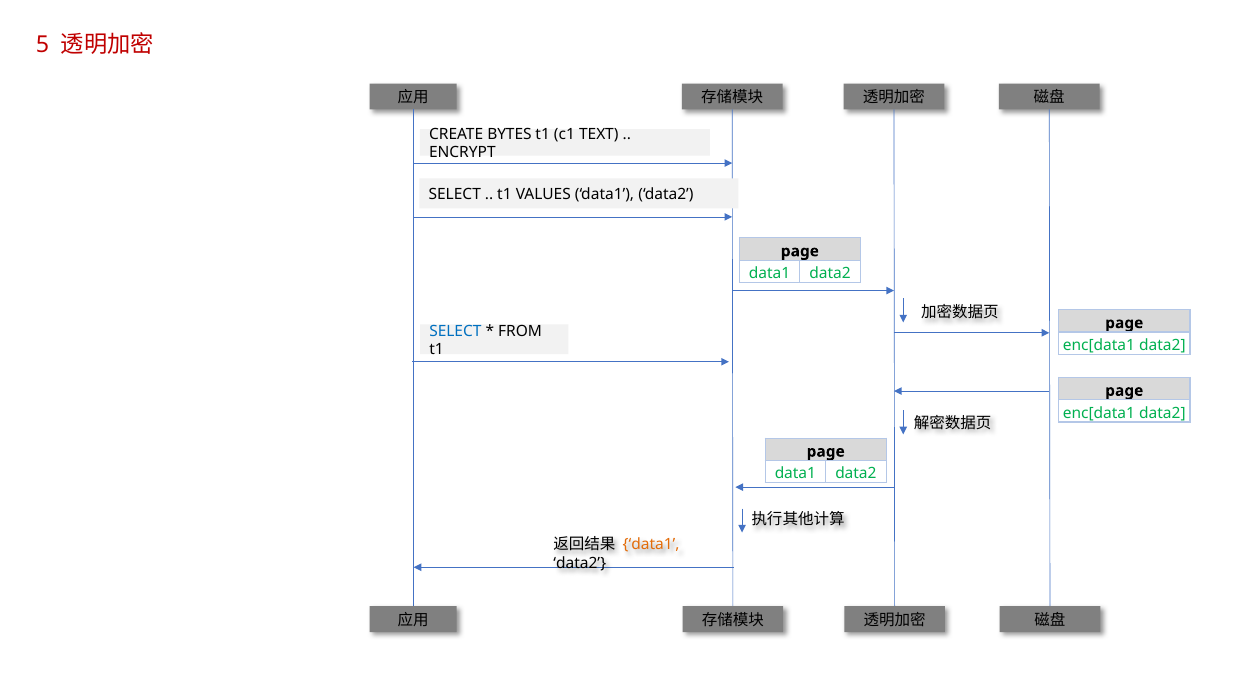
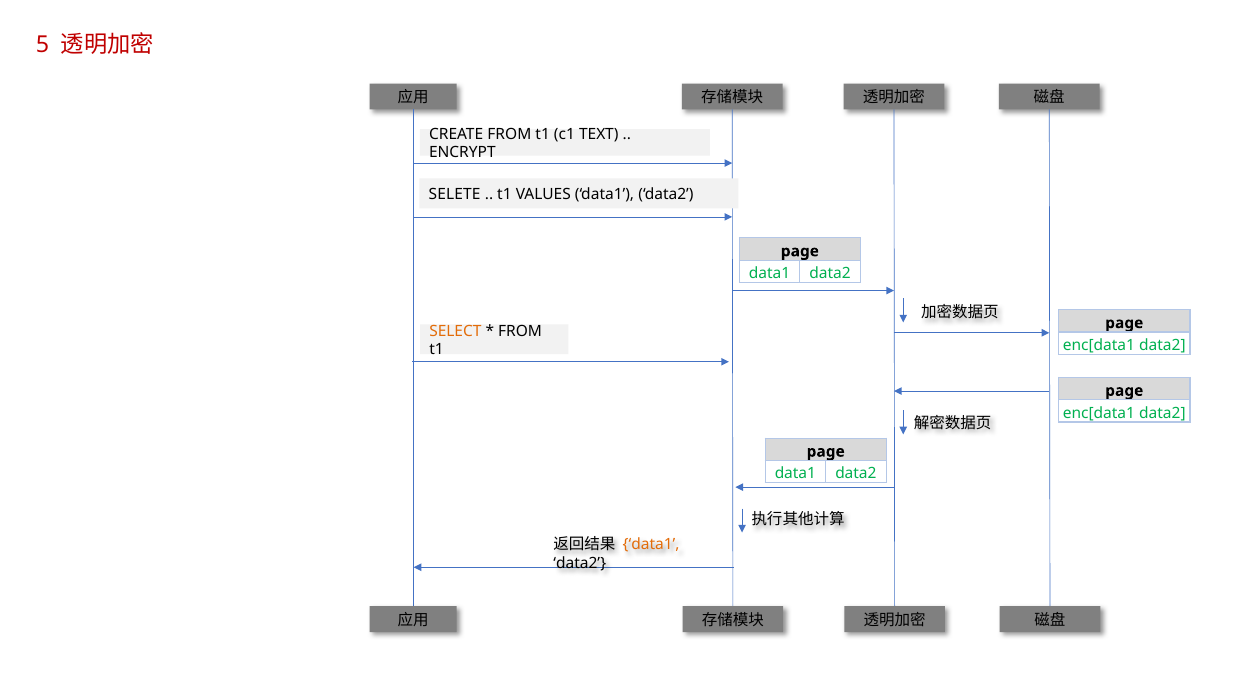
CREATE BYTES: BYTES -> FROM
SELECT at (455, 194): SELECT -> SELETE
SELECT at (455, 331) colour: blue -> orange
